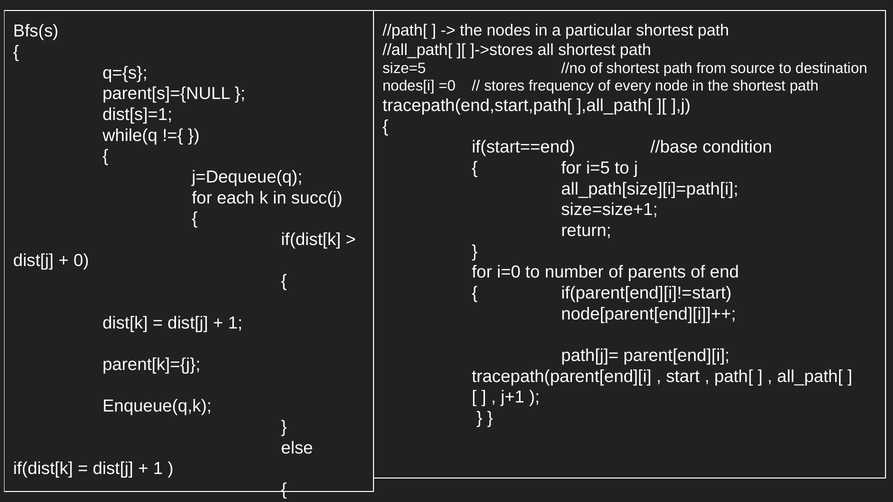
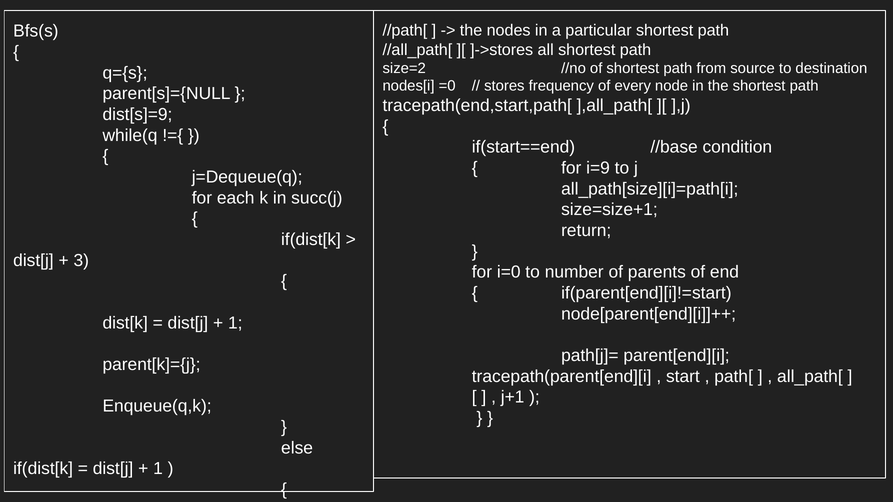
size=5: size=5 -> size=2
dist[s]=1: dist[s]=1 -> dist[s]=9
i=5: i=5 -> i=9
0: 0 -> 3
